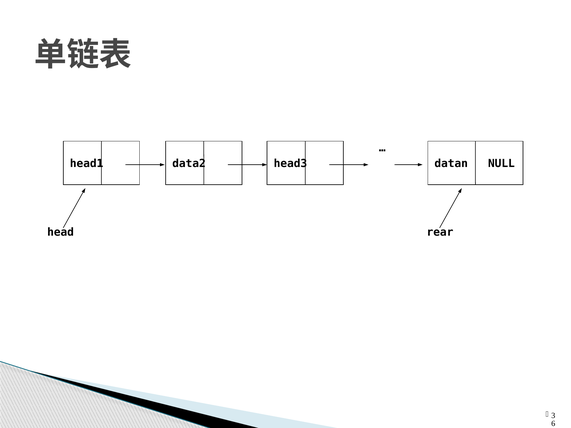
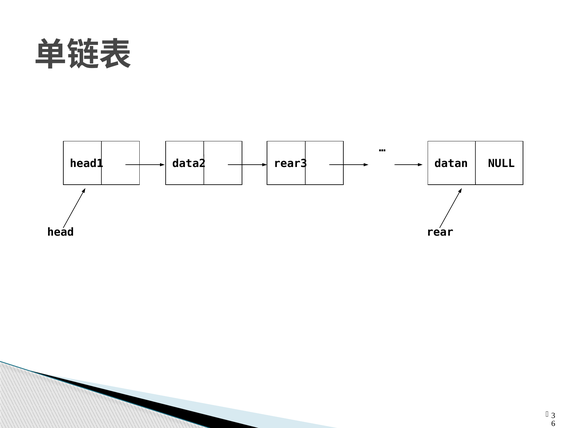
head3: head3 -> rear3
